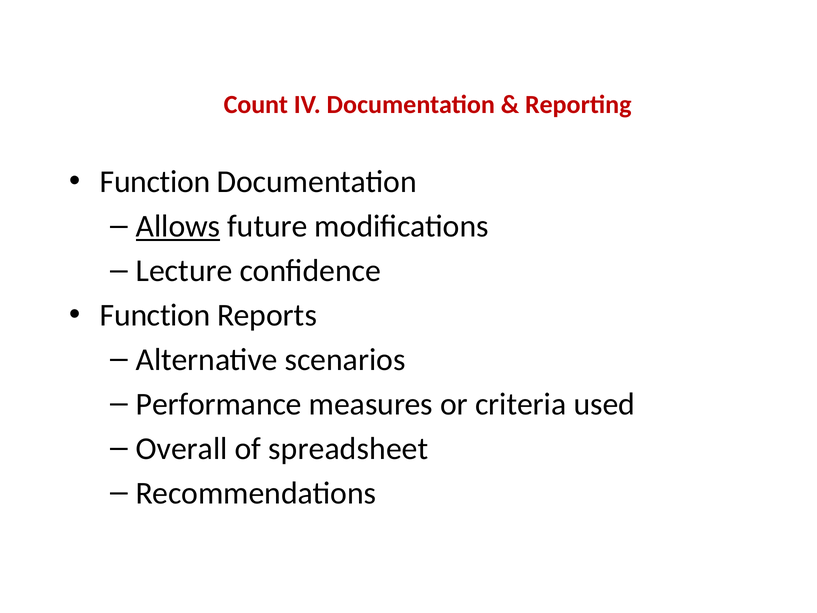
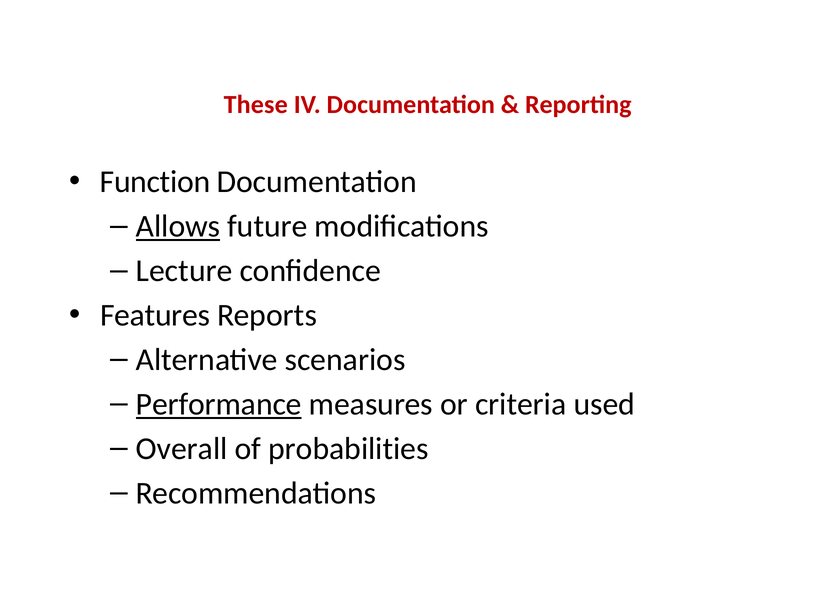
Count: Count -> These
Function at (155, 315): Function -> Features
Performance underline: none -> present
spreadsheet: spreadsheet -> probabilities
